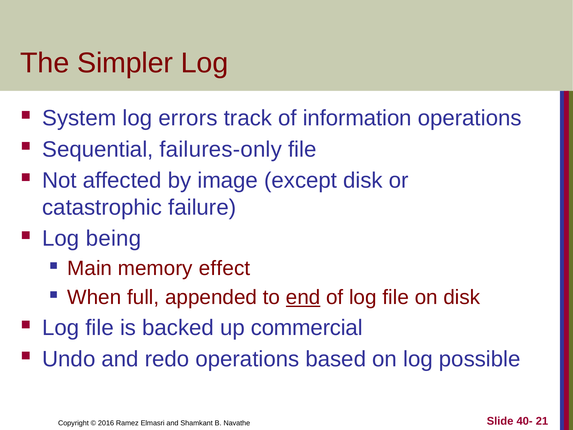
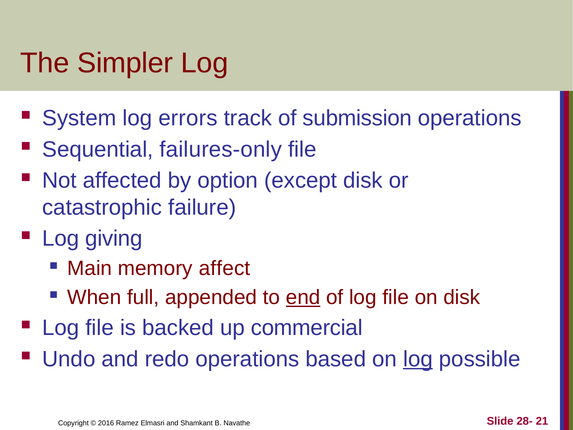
information: information -> submission
image: image -> option
being: being -> giving
effect: effect -> affect
log at (418, 359) underline: none -> present
40-: 40- -> 28-
